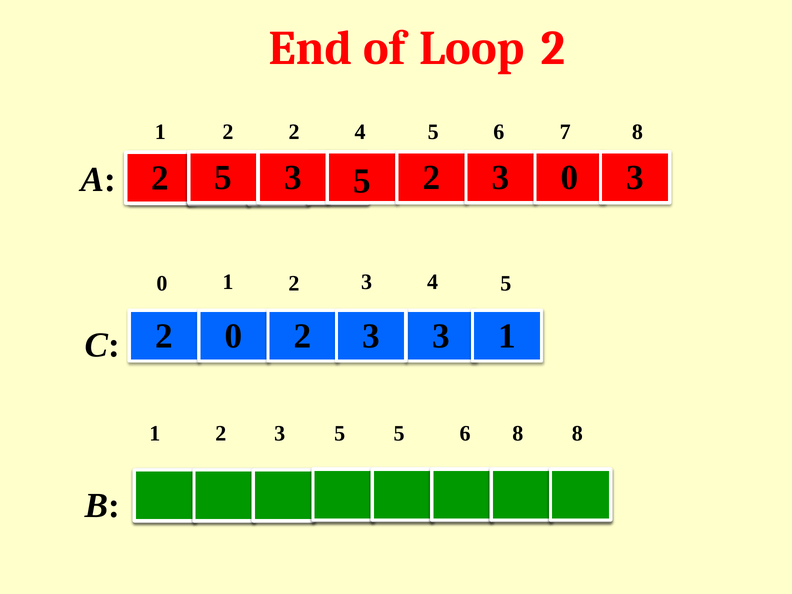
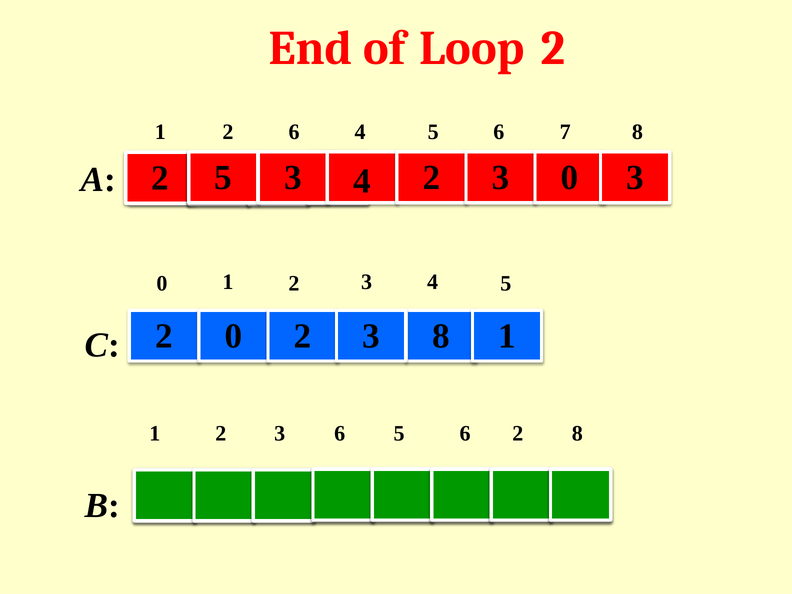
2 2: 2 -> 6
A 5: 5 -> 4
3 3: 3 -> 8
3 5: 5 -> 6
6 8: 8 -> 2
